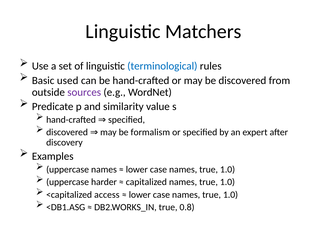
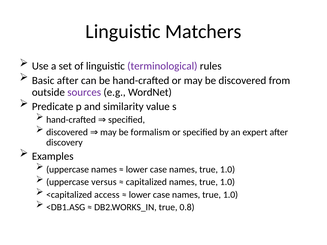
terminological colour: blue -> purple
Basic used: used -> after
harder: harder -> versus
